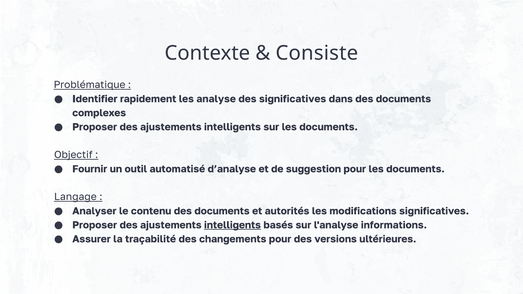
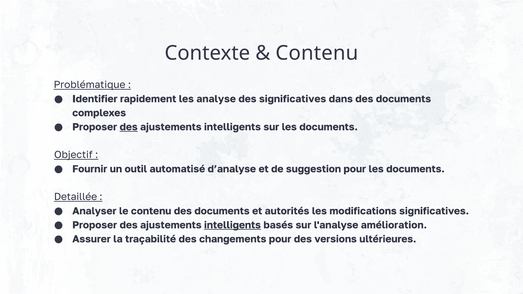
Consiste at (317, 53): Consiste -> Contenu
des at (129, 127) underline: none -> present
Langage: Langage -> Detaillée
informations: informations -> amélioration
